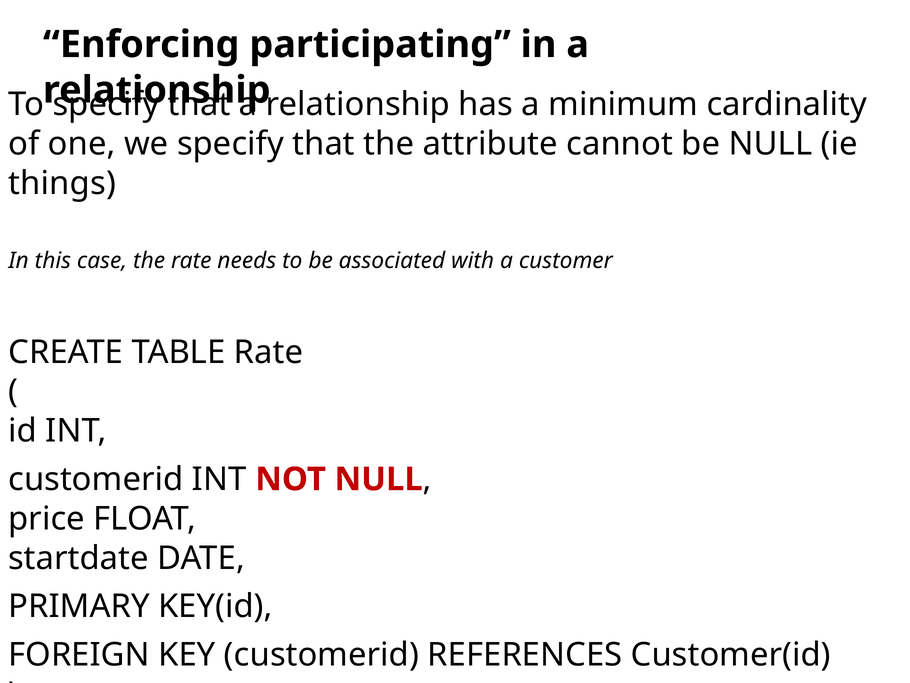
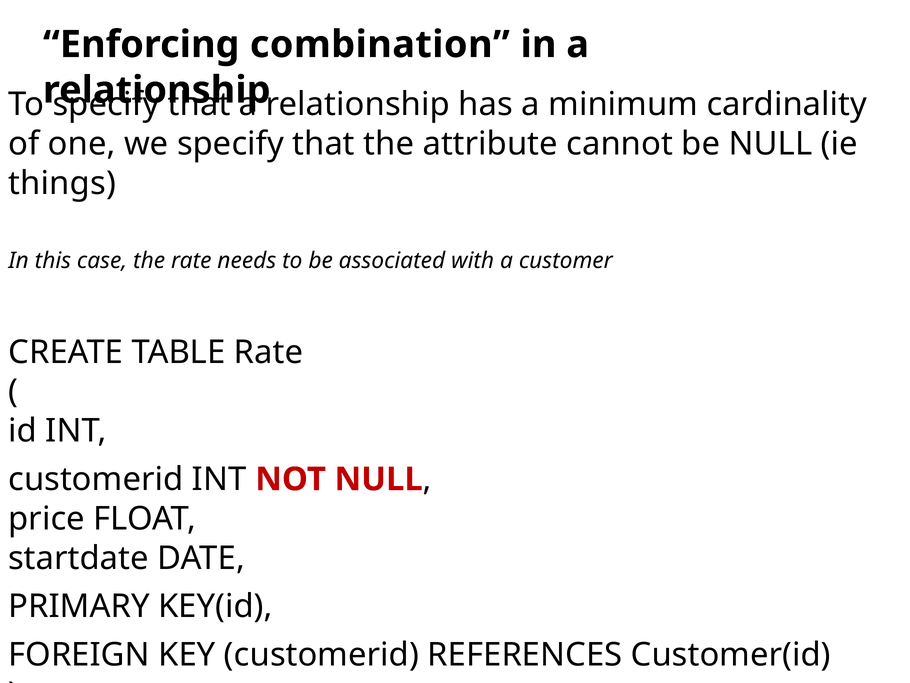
participating: participating -> combination
